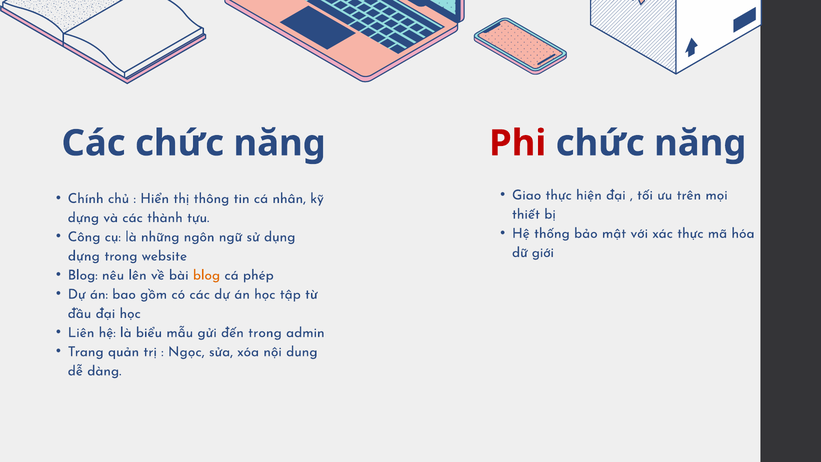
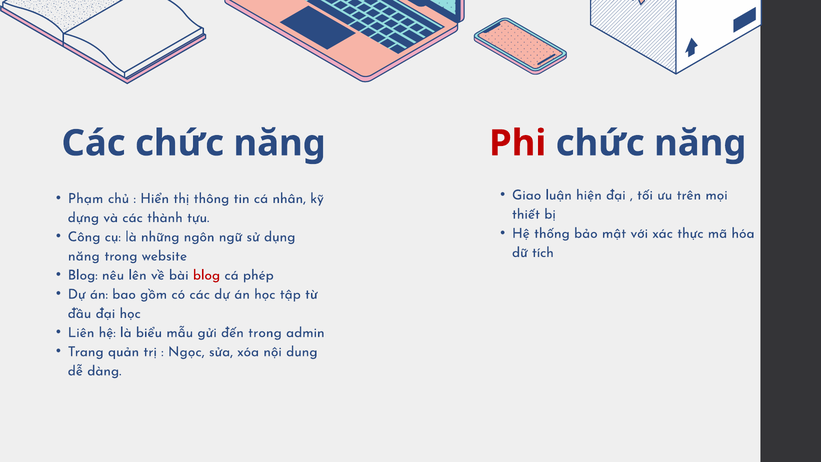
Giao thực: thực -> luận
Chính: Chính -> Phạm
giới: giới -> tích
dựng at (84, 256): dựng -> năng
blog at (207, 275) colour: orange -> red
